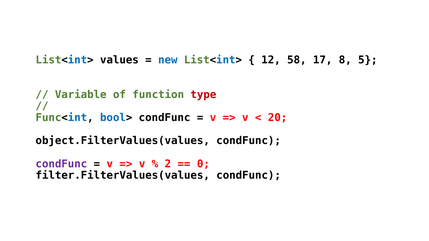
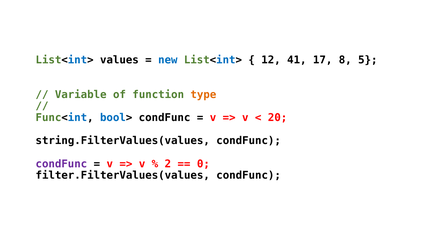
58: 58 -> 41
type colour: red -> orange
object.FilterValues(values: object.FilterValues(values -> string.FilterValues(values
